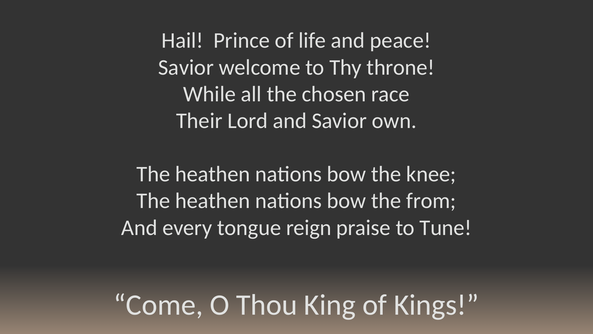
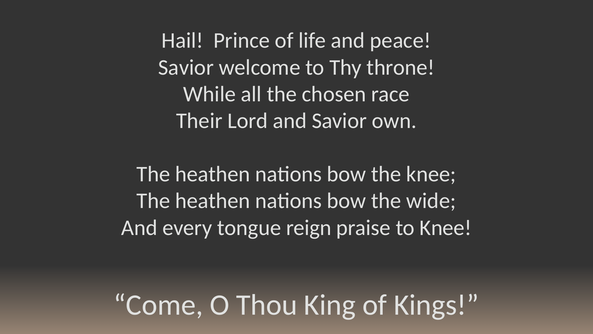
from: from -> wide
to Tune: Tune -> Knee
